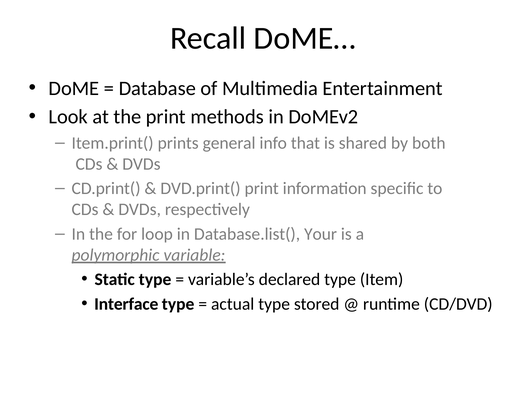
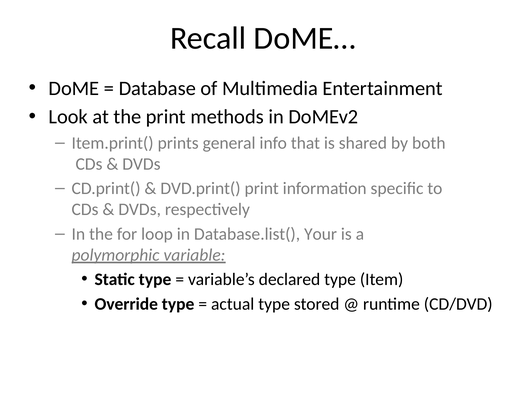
Interface: Interface -> Override
